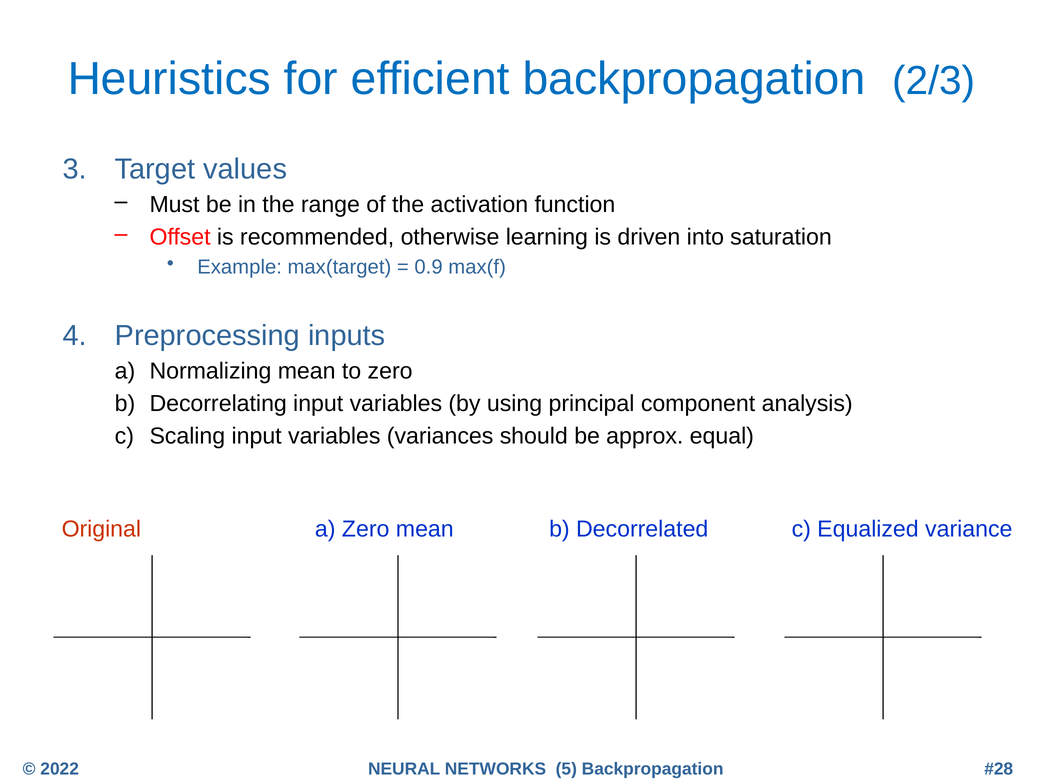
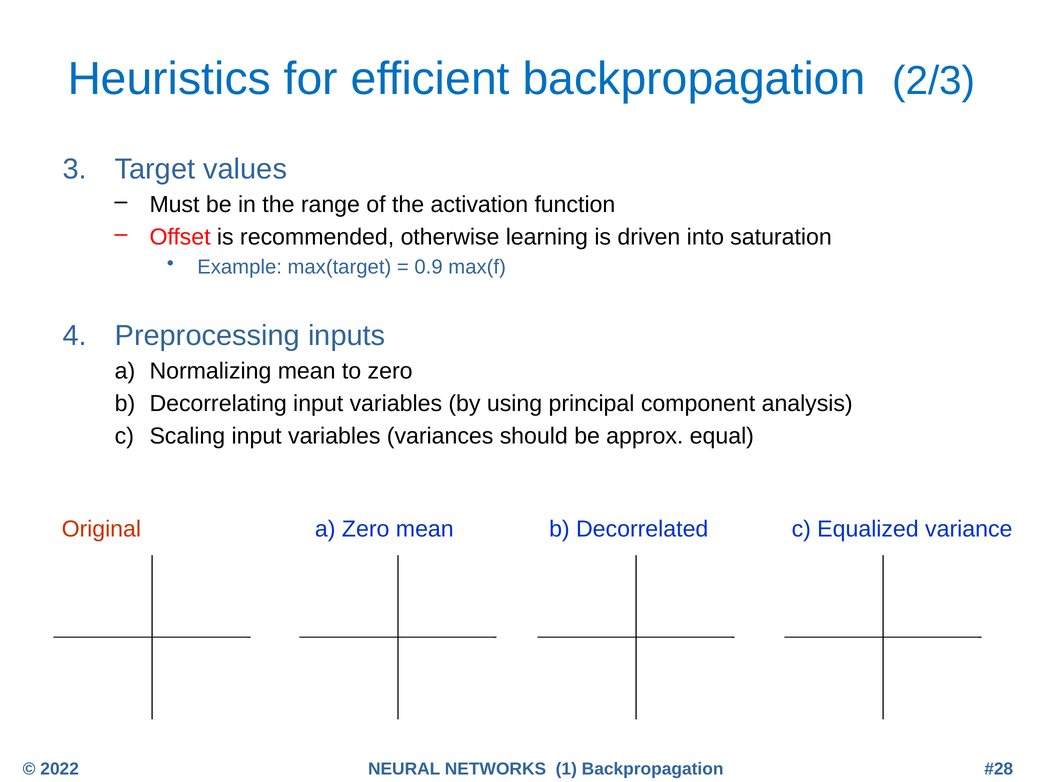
5: 5 -> 1
